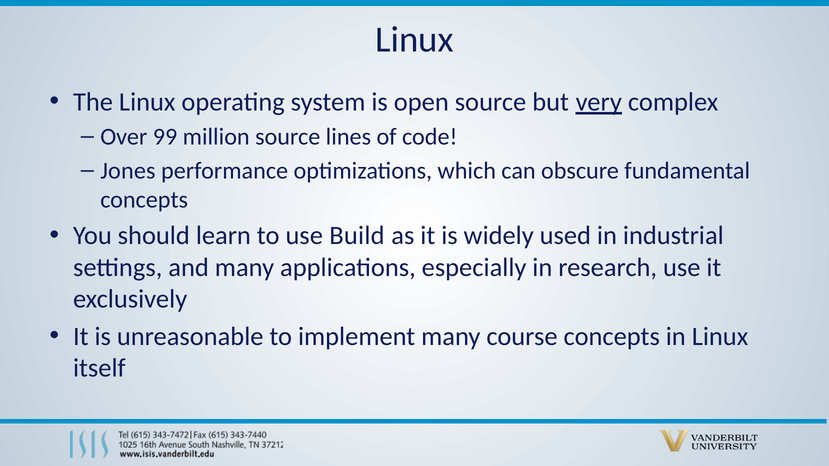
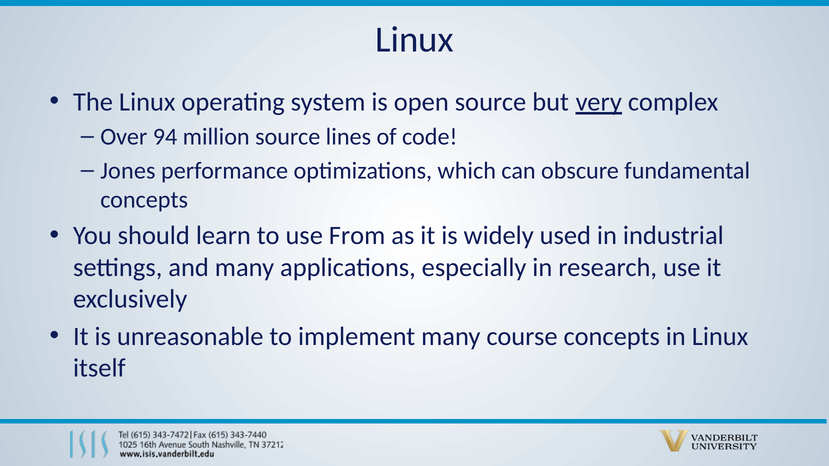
99: 99 -> 94
Build: Build -> From
